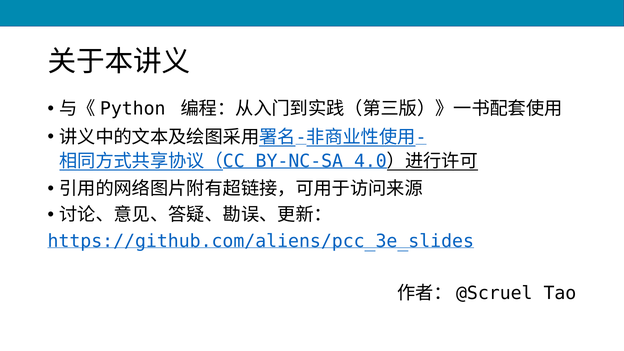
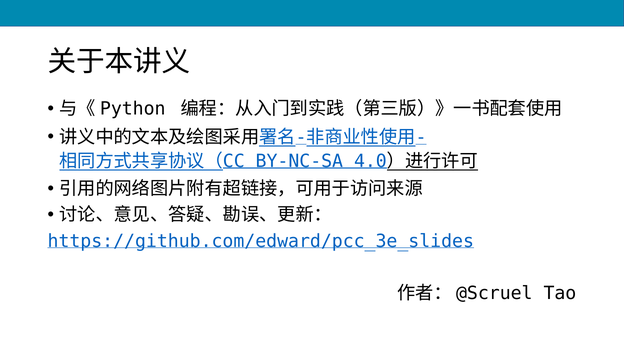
https://github.com/aliens/pcc_3e_slides: https://github.com/aliens/pcc_3e_slides -> https://github.com/edward/pcc_3e_slides
